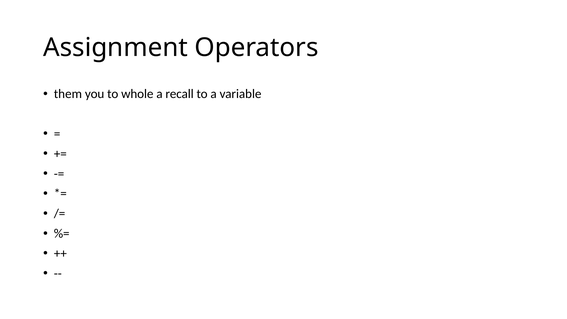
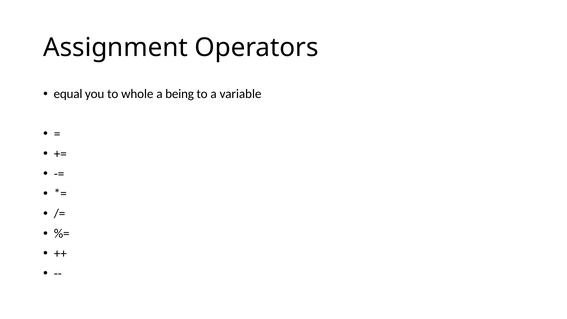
them: them -> equal
recall: recall -> being
